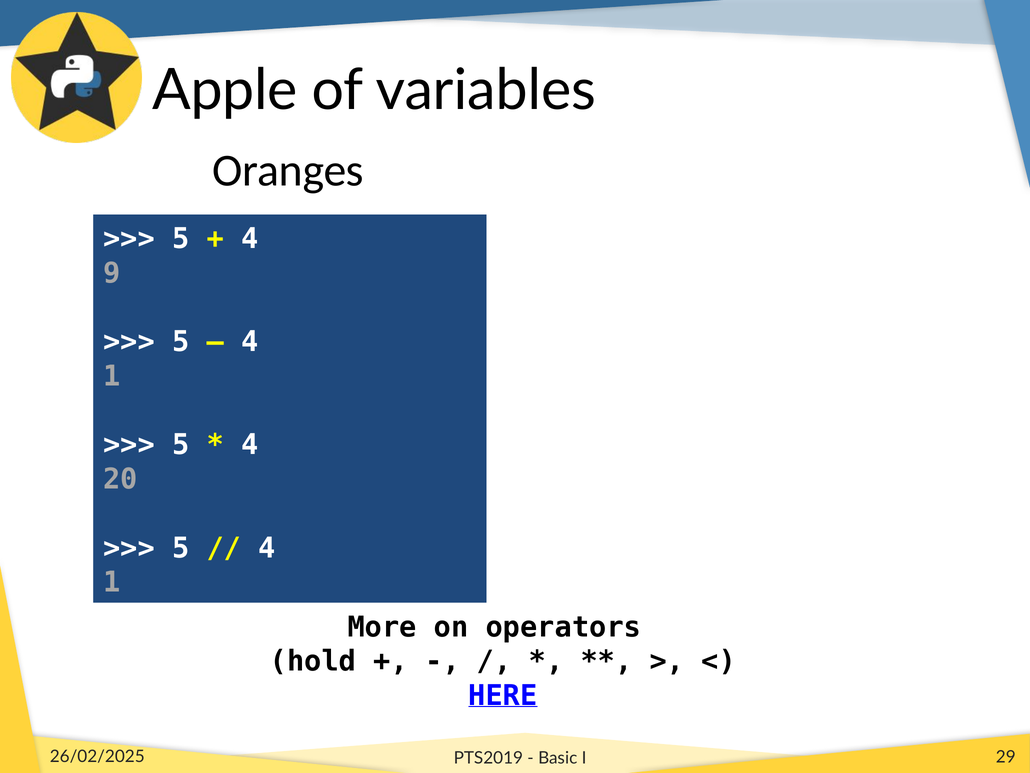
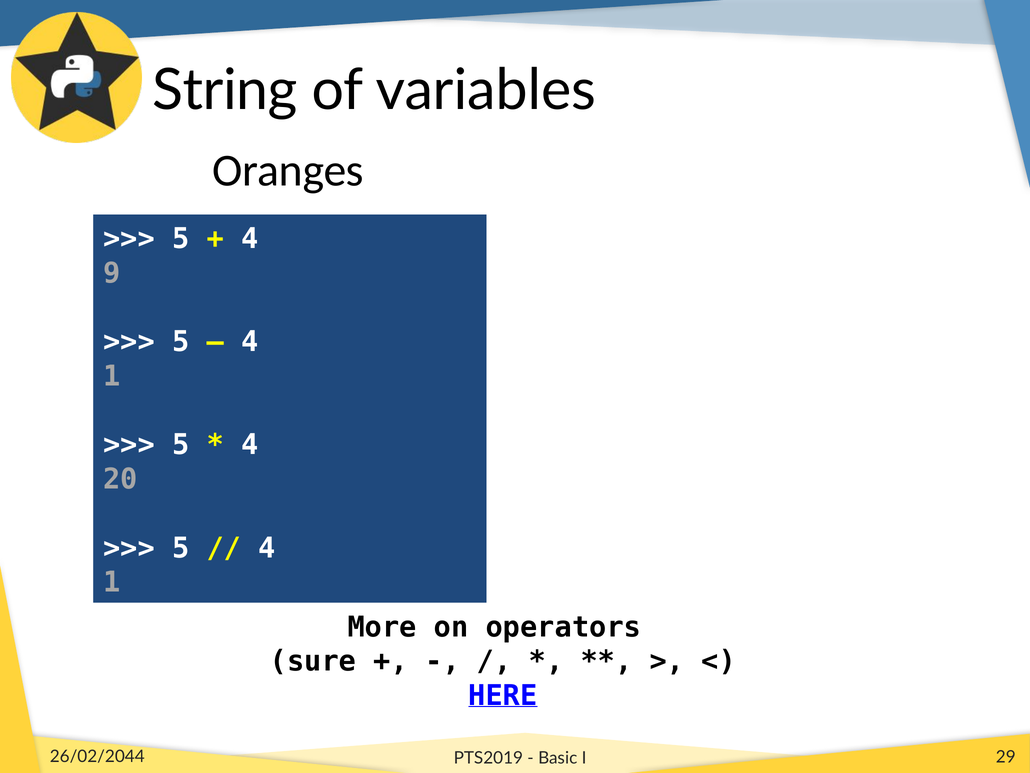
Apple: Apple -> String
hold: hold -> sure
26/02/2025: 26/02/2025 -> 26/02/2044
